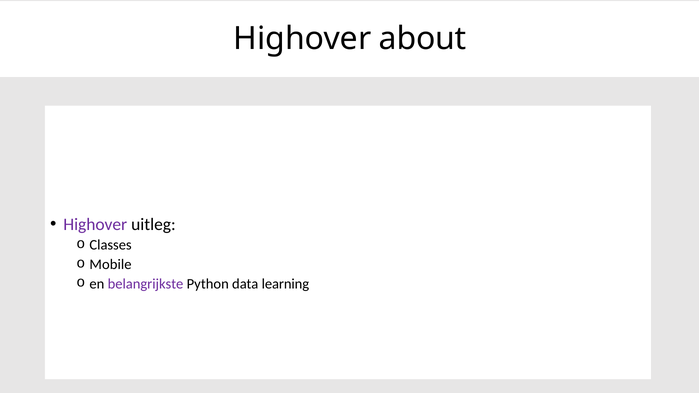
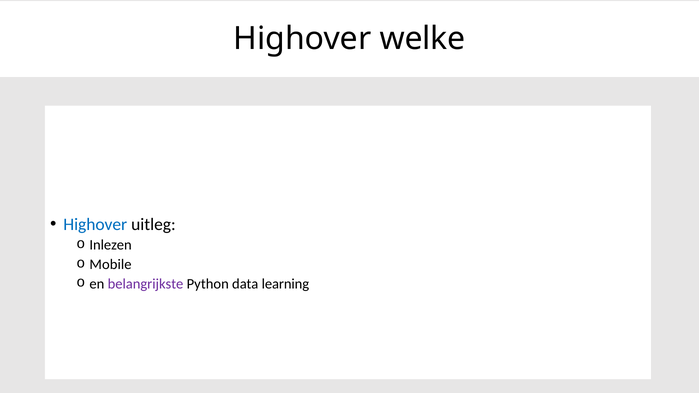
about: about -> welke
Highover at (95, 224) colour: purple -> blue
Classes: Classes -> Inlezen
